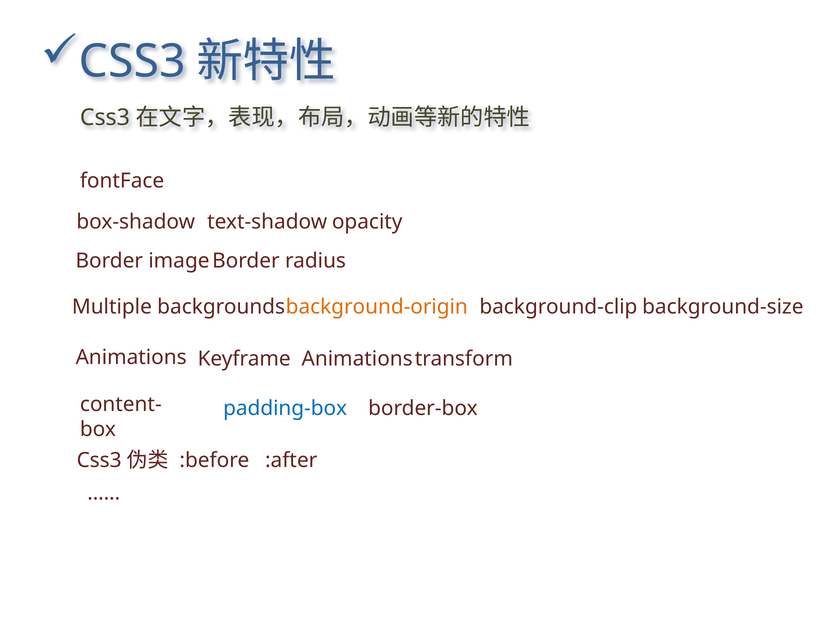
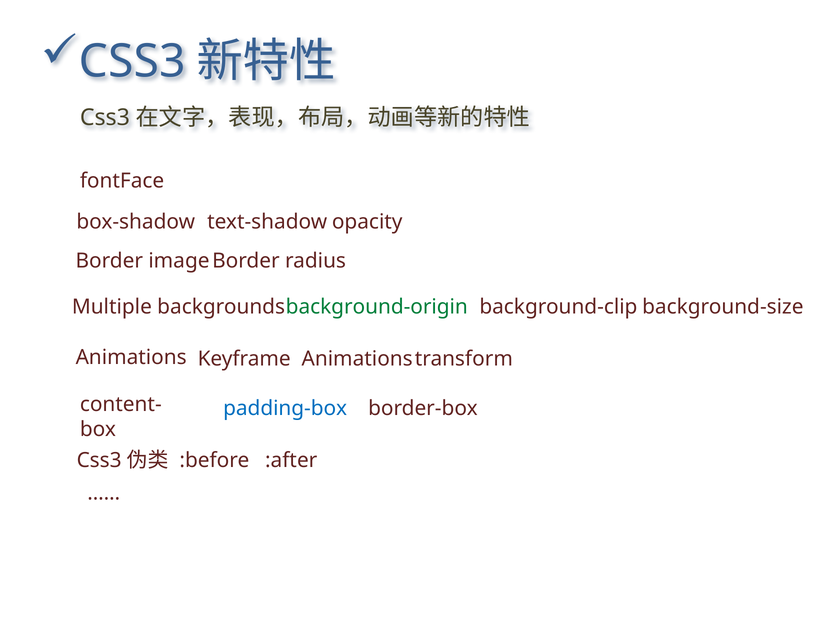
background-origin colour: orange -> green
